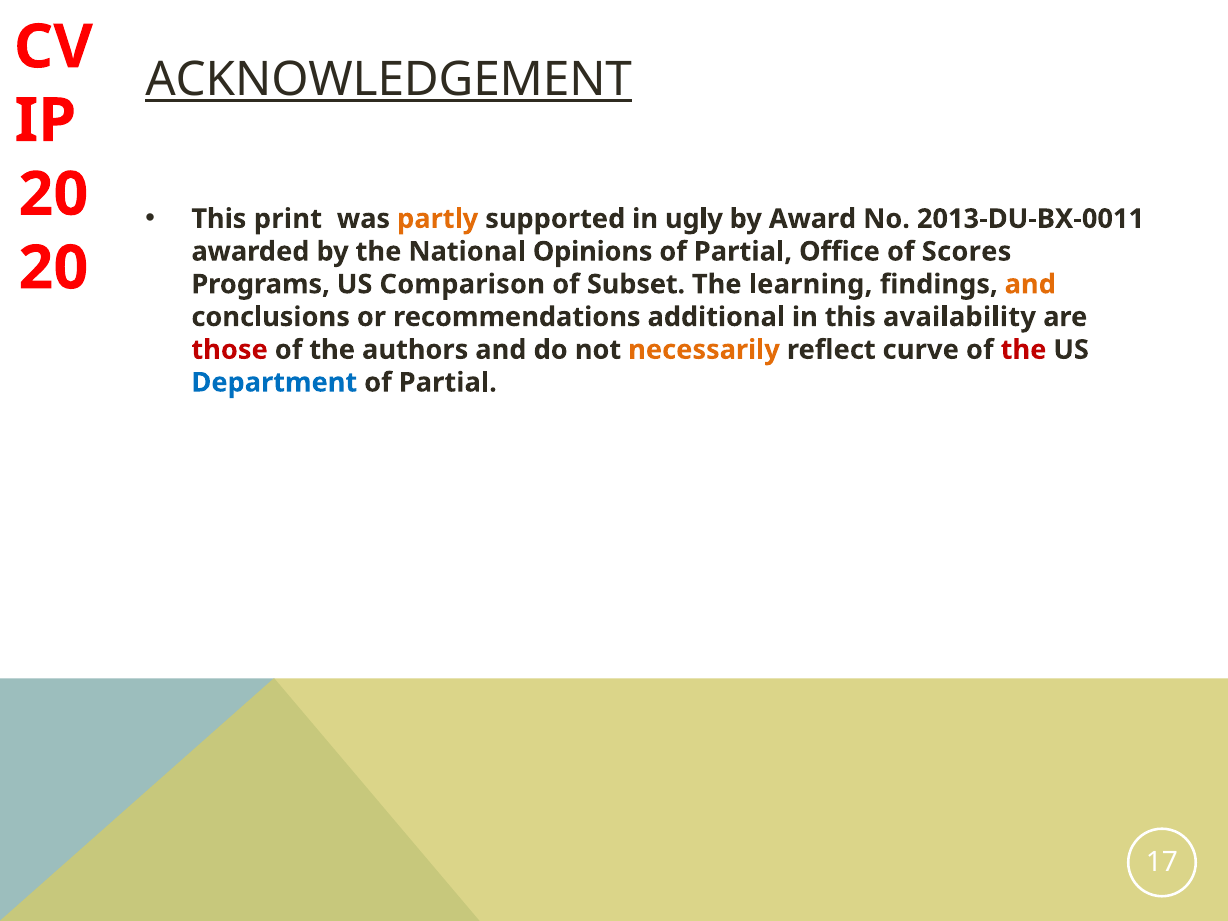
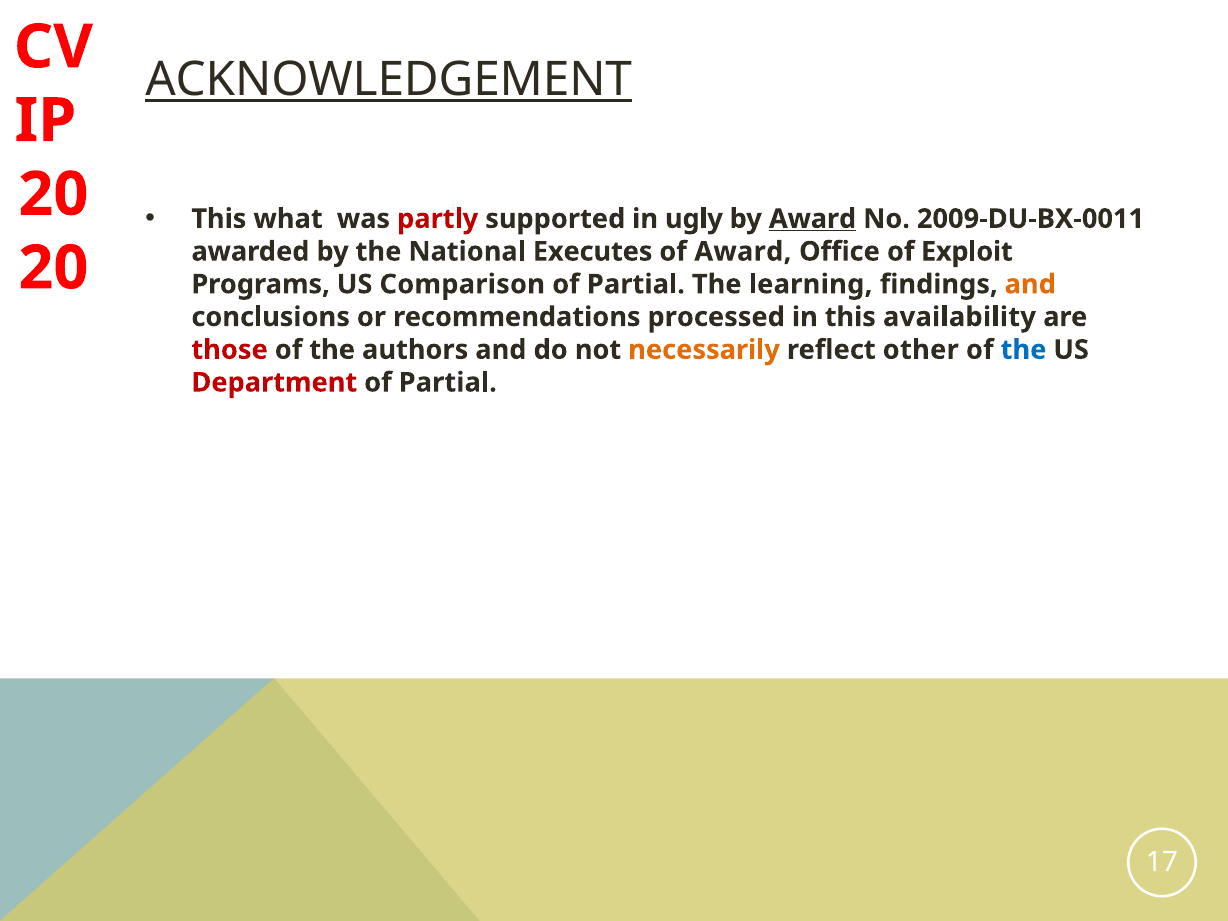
print: print -> what
partly colour: orange -> red
Award at (813, 219) underline: none -> present
2013-DU-BX-0011: 2013-DU-BX-0011 -> 2009-DU-BX-0011
Opinions: Opinions -> Executes
Partial at (743, 252): Partial -> Award
Scores: Scores -> Exploit
Subset at (636, 284): Subset -> Partial
additional: additional -> processed
curve: curve -> other
the at (1024, 350) colour: red -> blue
Department colour: blue -> red
